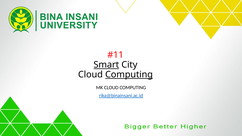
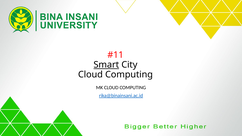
Computing at (129, 75) underline: present -> none
